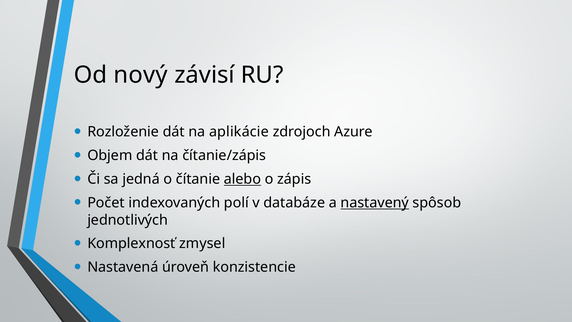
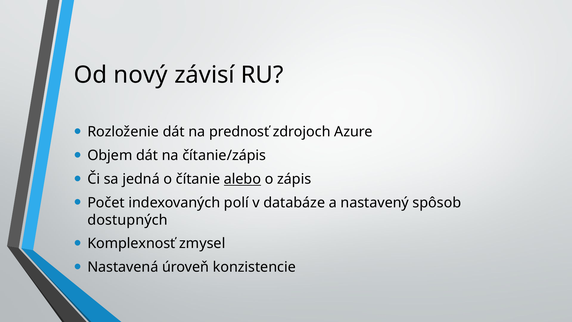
aplikácie: aplikácie -> prednosť
nastavený underline: present -> none
jednotlivých: jednotlivých -> dostupných
